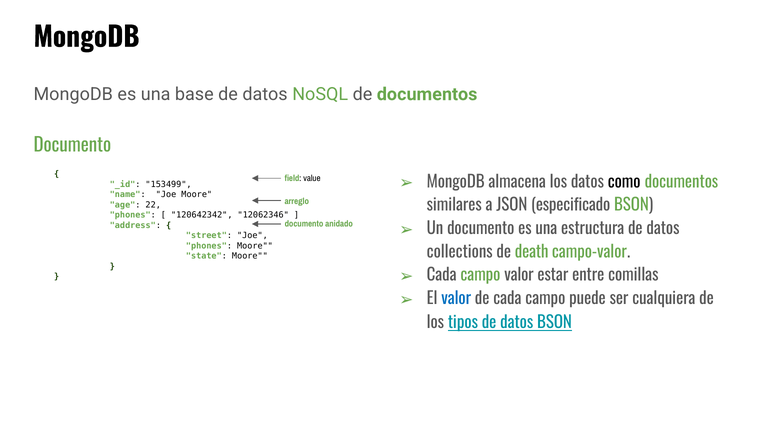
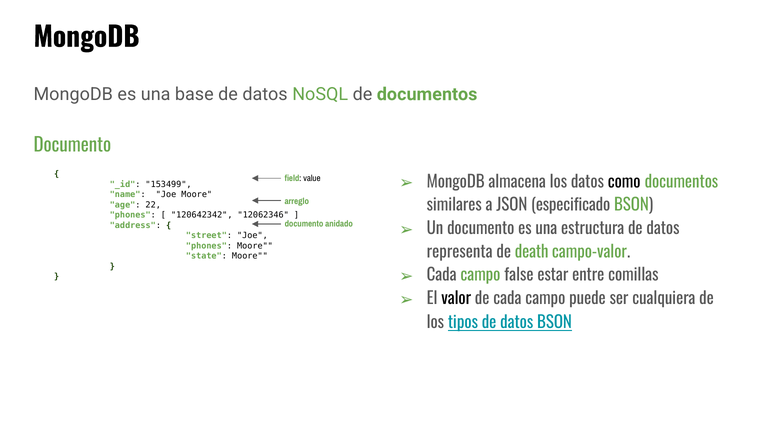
collections: collections -> representa
campo valor: valor -> false
valor at (456, 298) colour: blue -> black
